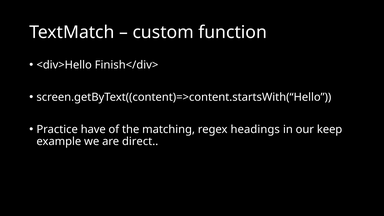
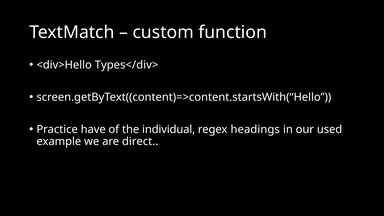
Finish</div>: Finish</div> -> Types</div>
matching: matching -> individual
keep: keep -> used
